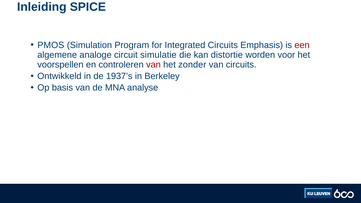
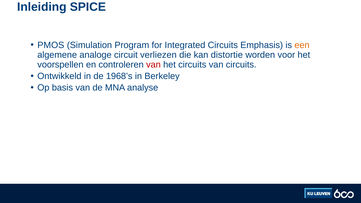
een colour: red -> orange
simulatie: simulatie -> verliezen
het zonder: zonder -> circuits
1937’s: 1937’s -> 1968’s
